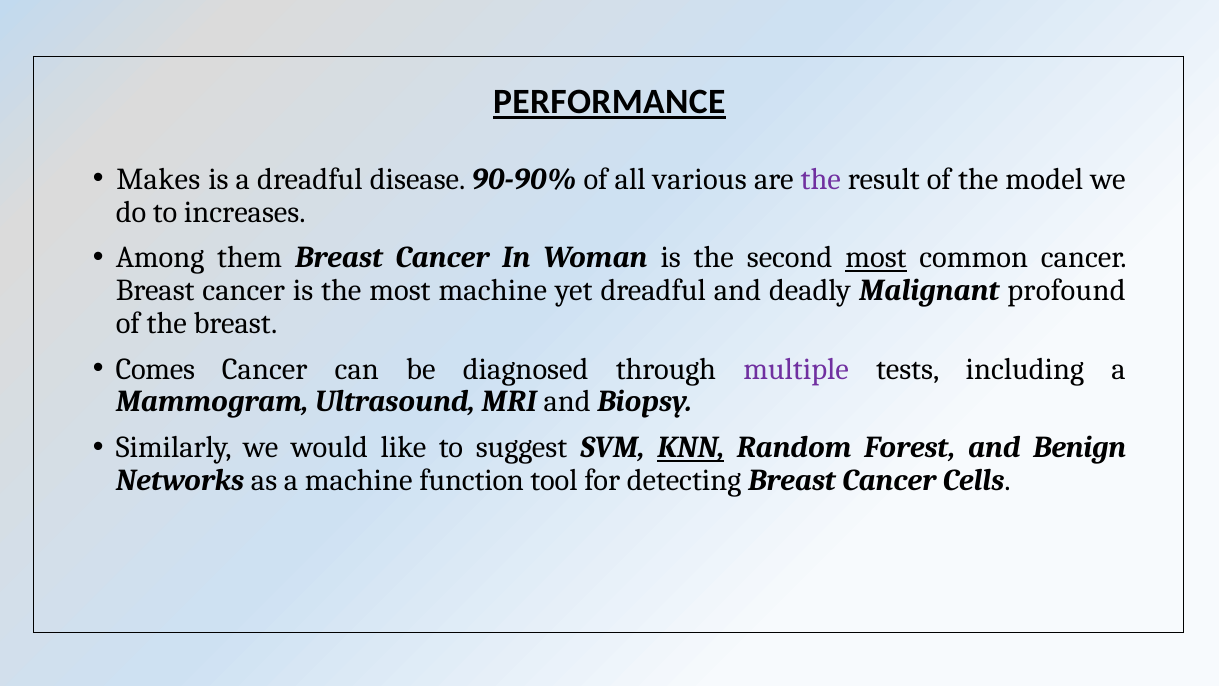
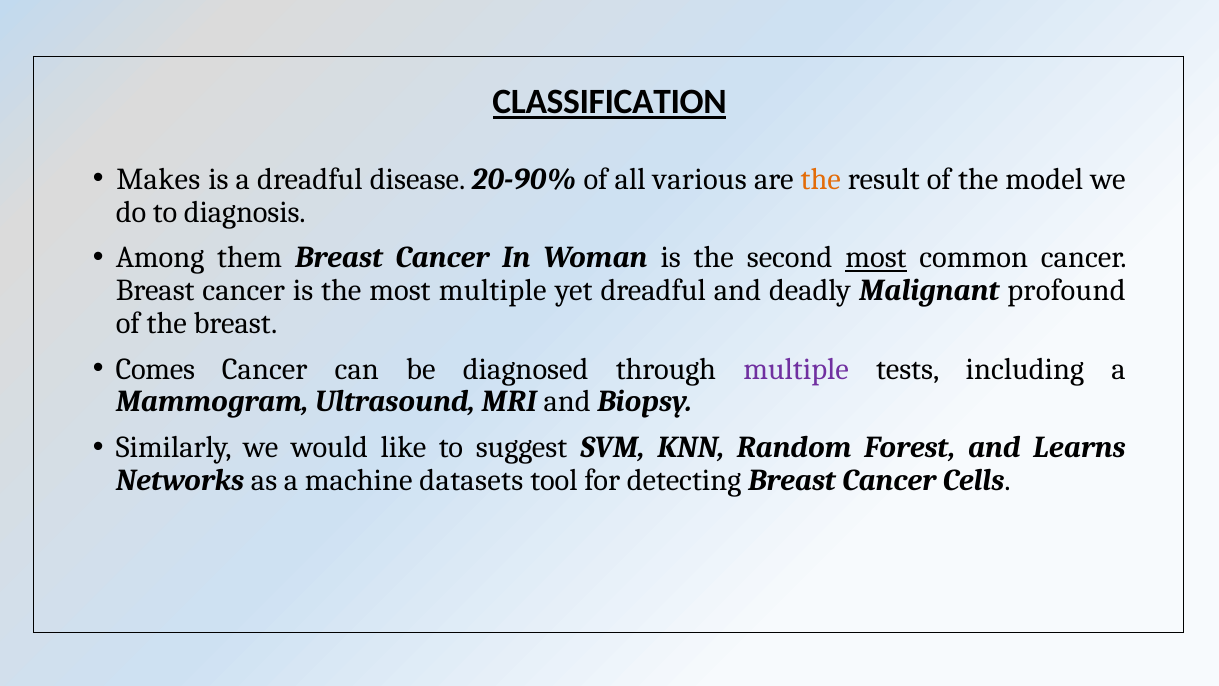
PERFORMANCE: PERFORMANCE -> CLASSIFICATION
90-90%: 90-90% -> 20-90%
the at (821, 179) colour: purple -> orange
increases: increases -> diagnosis
most machine: machine -> multiple
KNN underline: present -> none
Benign: Benign -> Learns
function: function -> datasets
